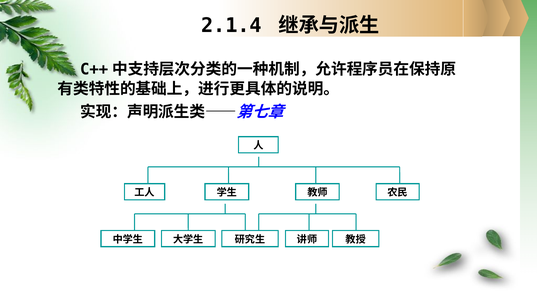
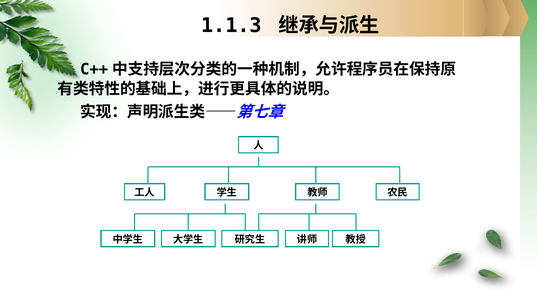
2.1.4: 2.1.4 -> 1.1.3
